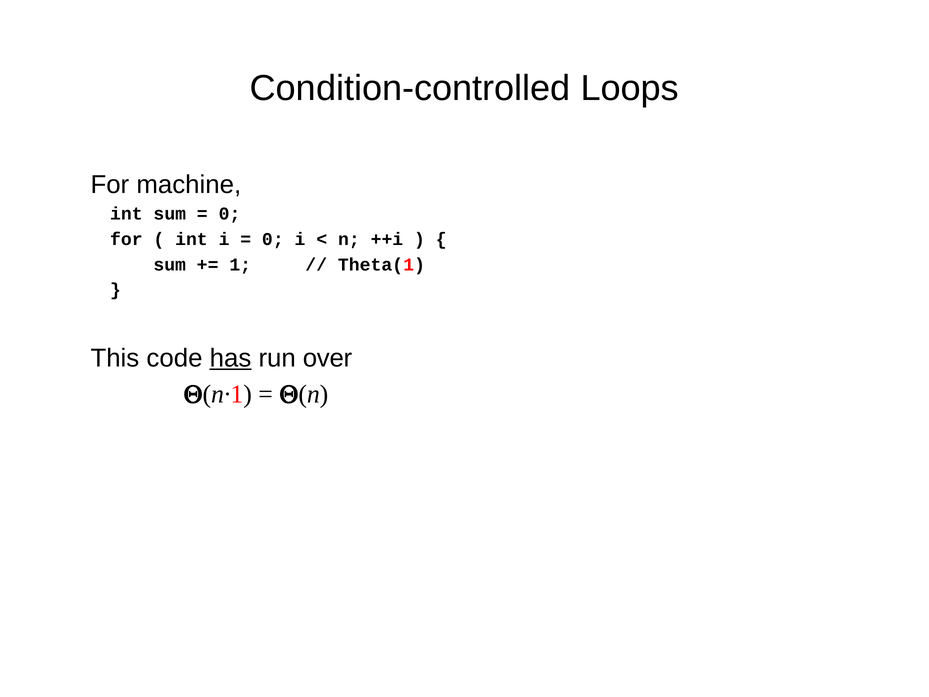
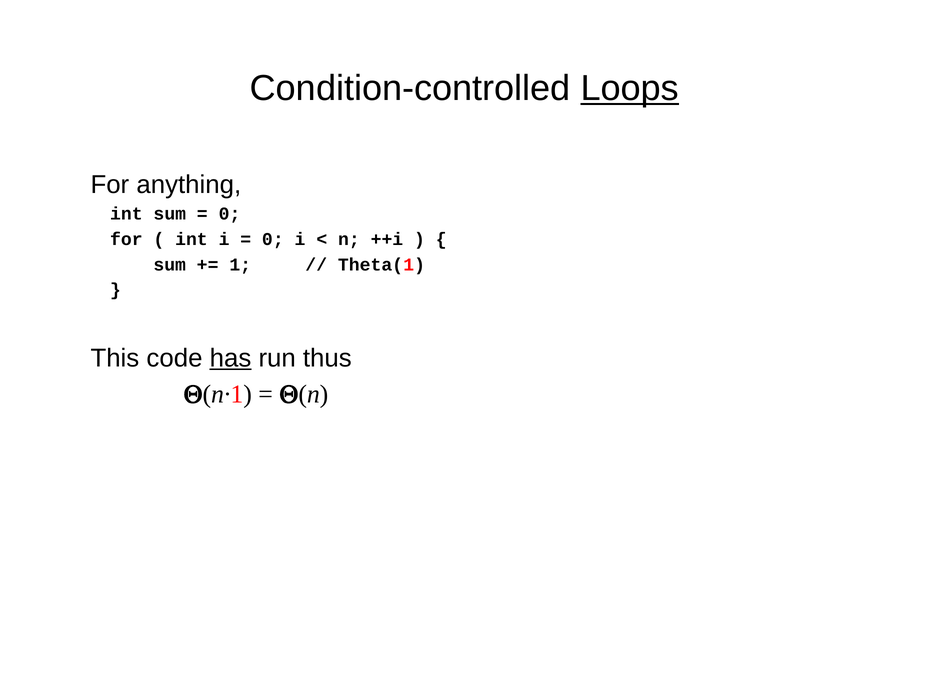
Loops underline: none -> present
machine: machine -> anything
over: over -> thus
